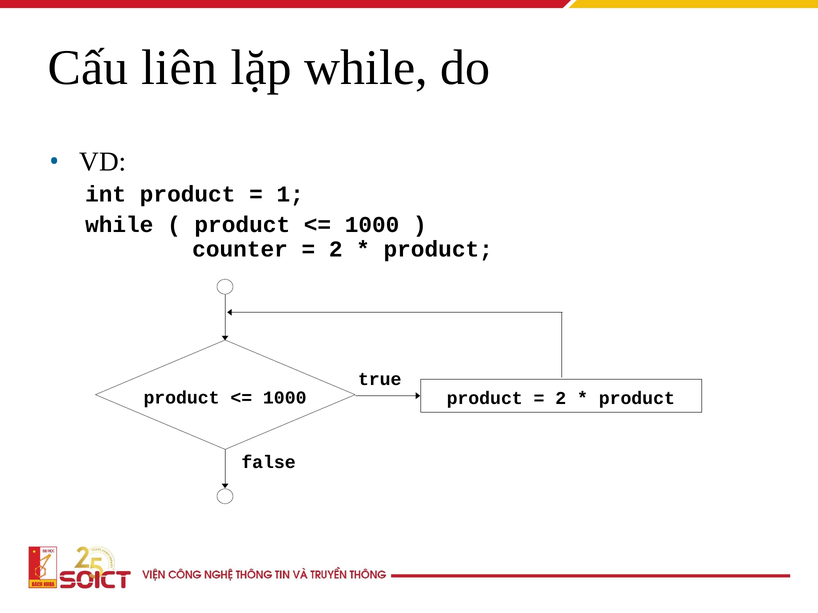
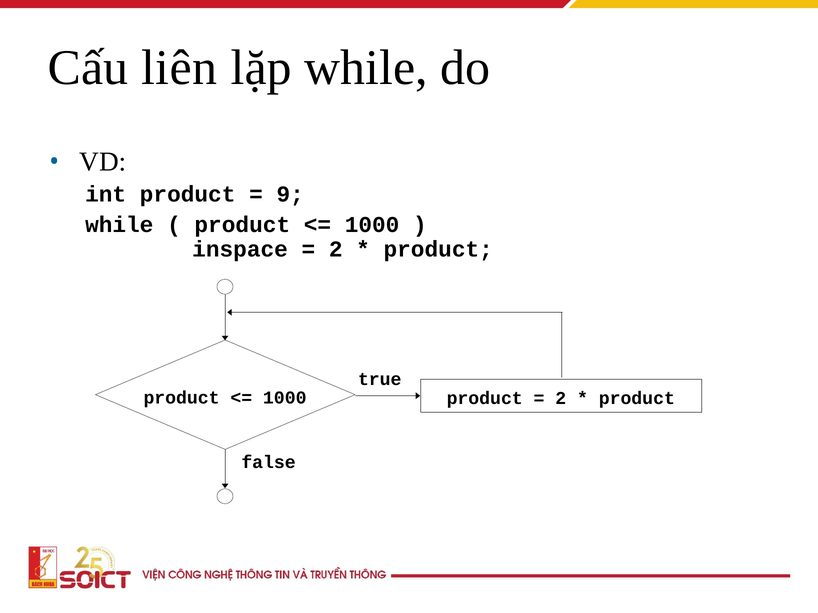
1: 1 -> 9
counter: counter -> inspace
